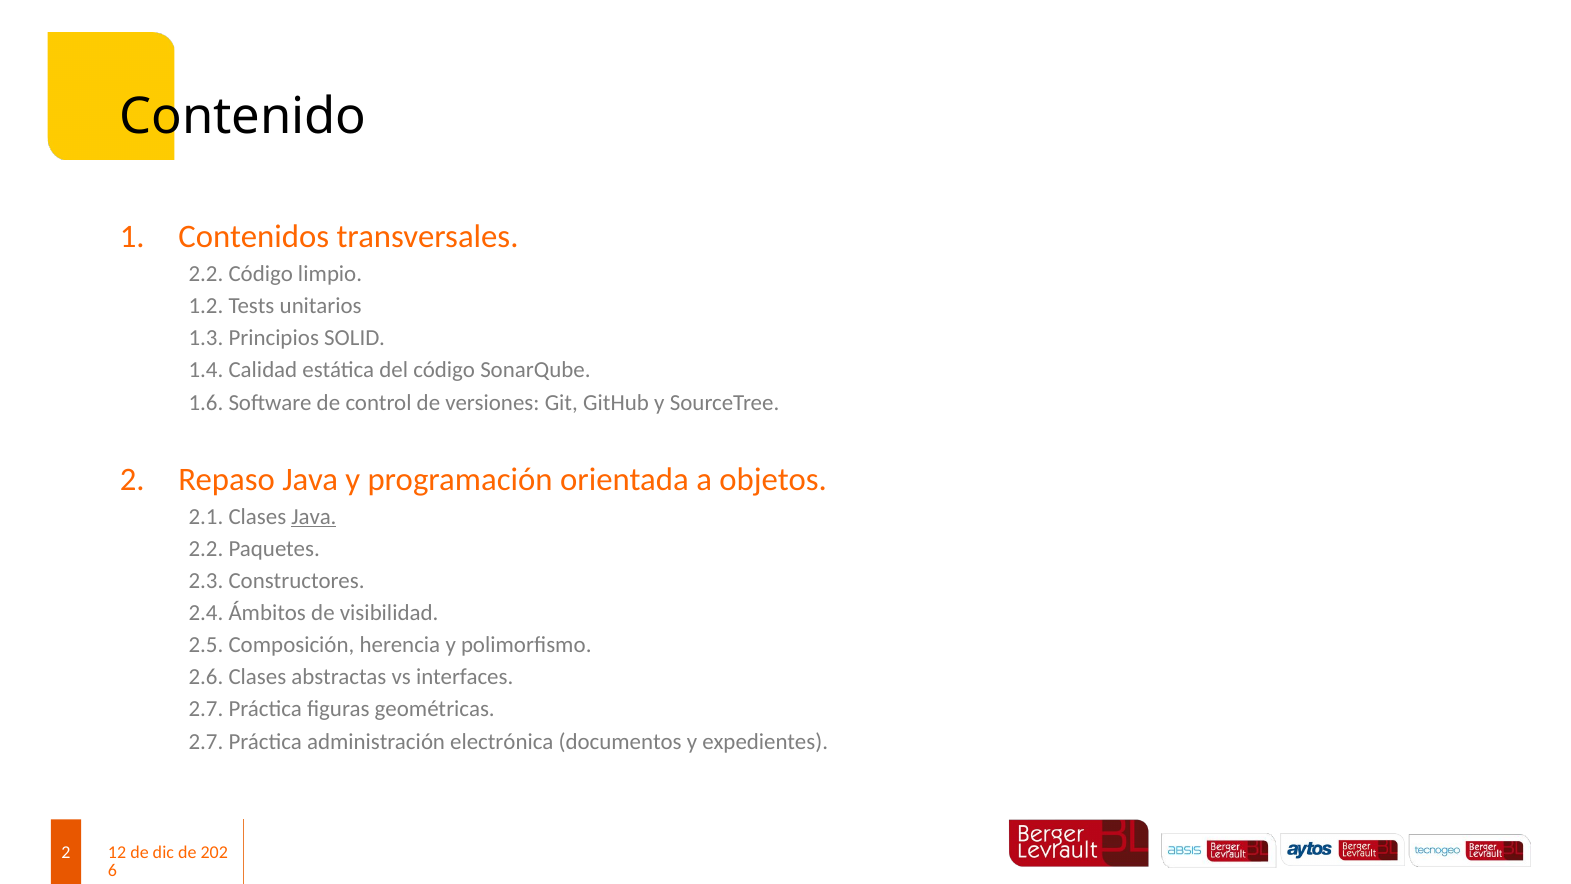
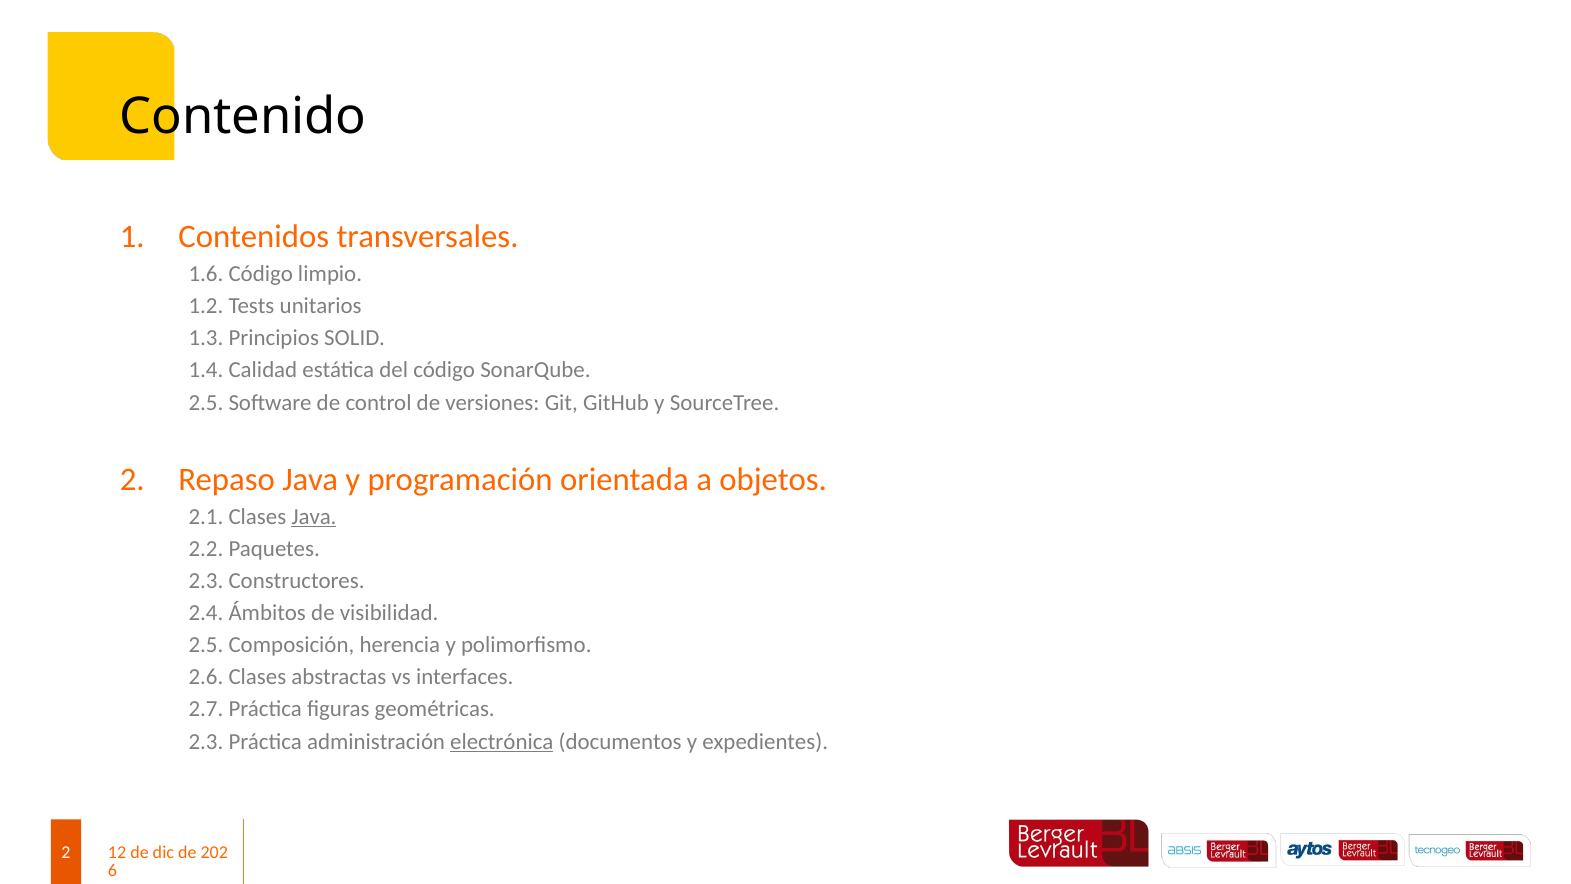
2.2 at (206, 274): 2.2 -> 1.6
1.6 at (206, 402): 1.6 -> 2.5
2.7 at (206, 741): 2.7 -> 2.3
electrónica underline: none -> present
